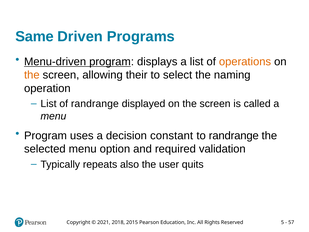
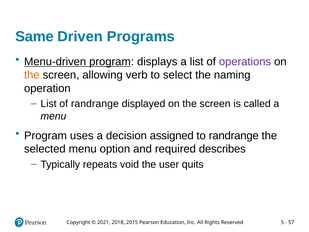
operations colour: orange -> purple
their: their -> verb
constant: constant -> assigned
validation: validation -> describes
also: also -> void
